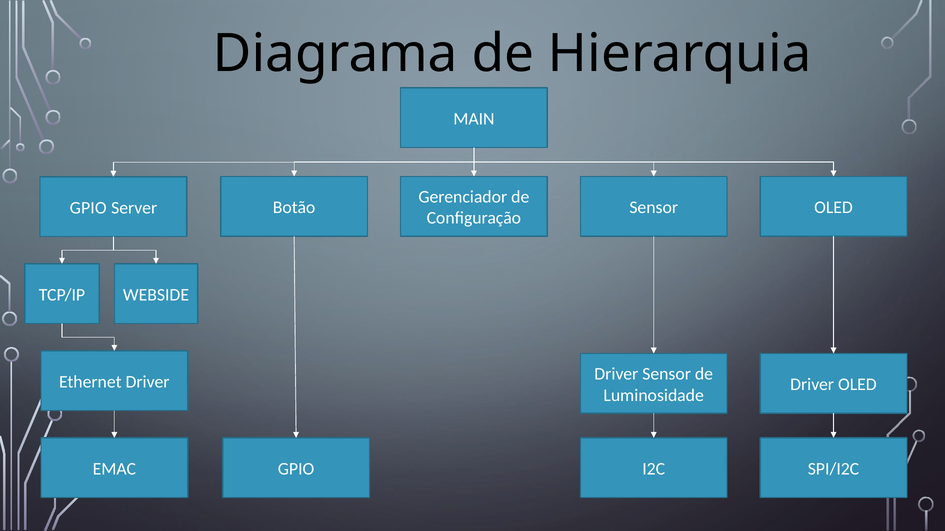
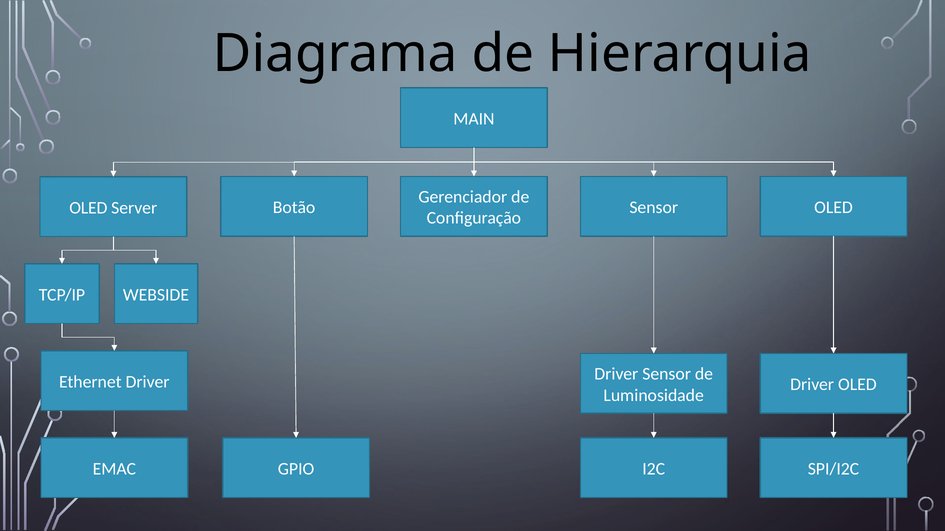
GPIO at (88, 208): GPIO -> OLED
